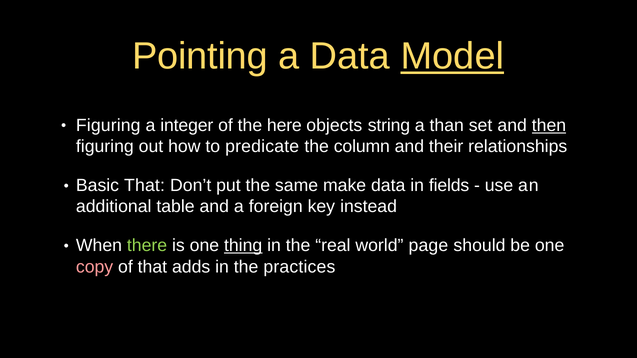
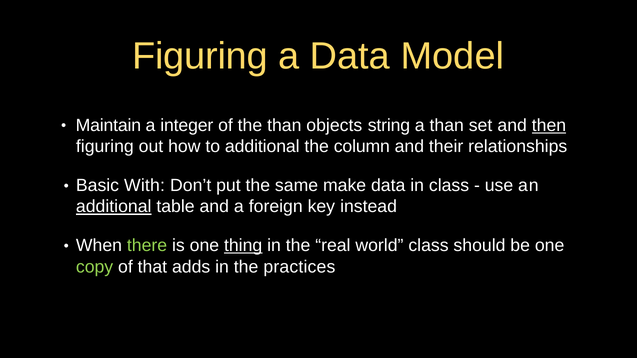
Pointing at (200, 56): Pointing -> Figuring
Model underline: present -> none
Figuring at (108, 126): Figuring -> Maintain
the here: here -> than
to predicate: predicate -> additional
Basic That: That -> With
in fields: fields -> class
additional at (114, 207) underline: none -> present
world page: page -> class
copy colour: pink -> light green
